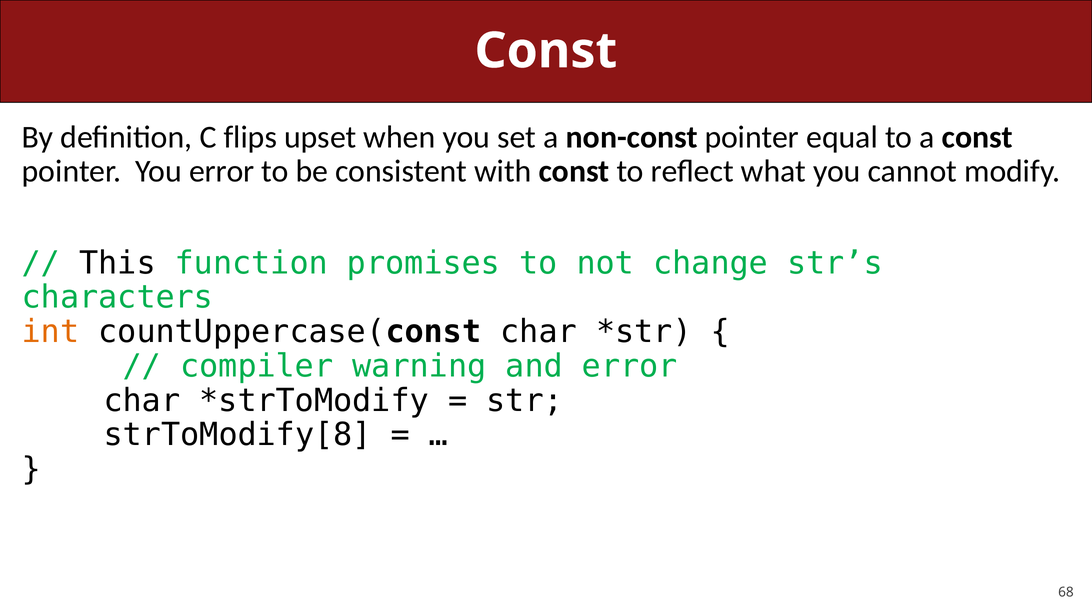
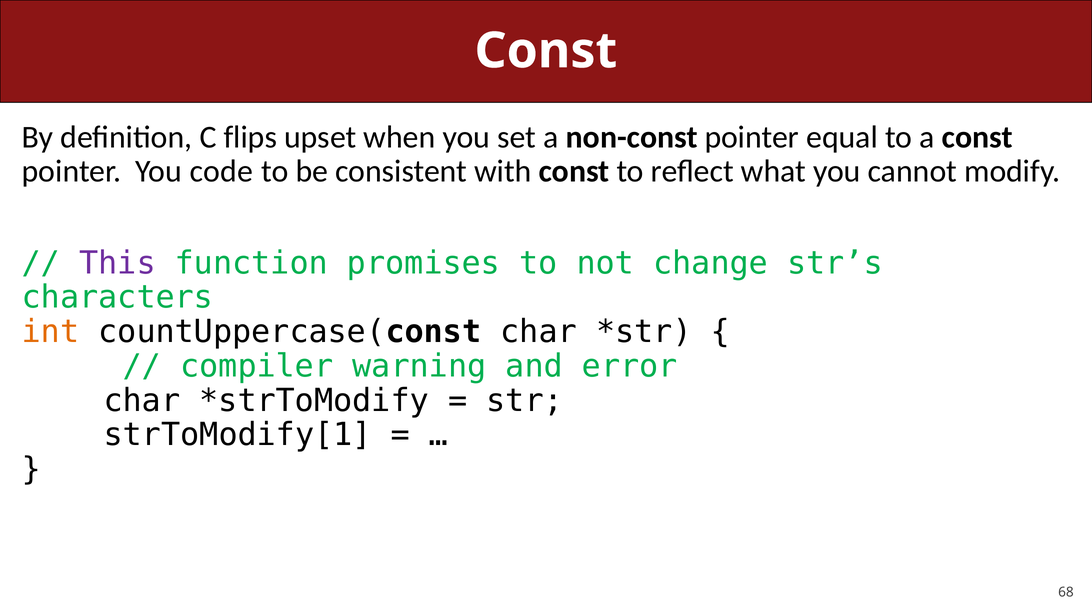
You error: error -> code
This colour: black -> purple
strToModify[8: strToModify[8 -> strToModify[1
